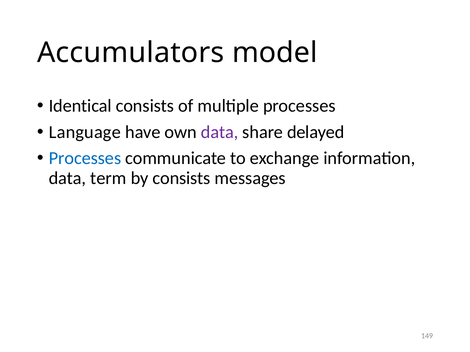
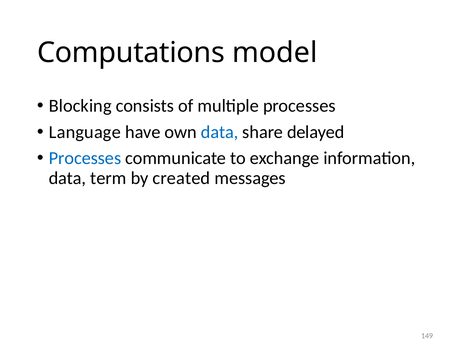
Accumulators: Accumulators -> Computations
Identical: Identical -> Blocking
data at (220, 132) colour: purple -> blue
by consists: consists -> created
